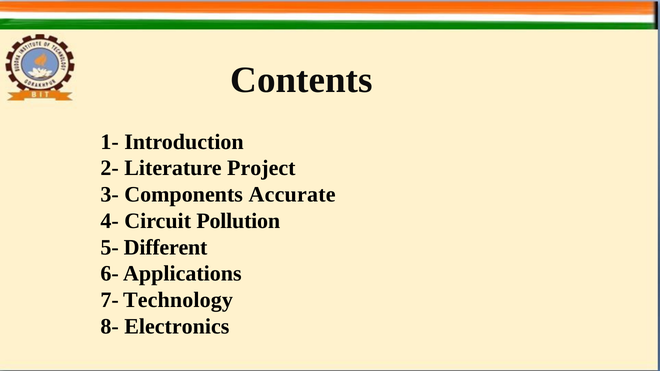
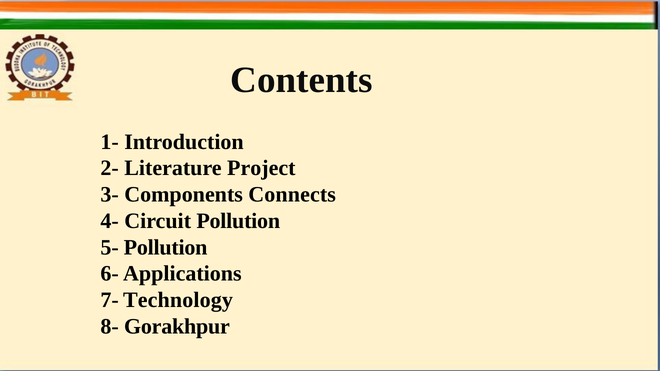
Accurate: Accurate -> Connects
5- Different: Different -> Pollution
Electronics: Electronics -> Gorakhpur
